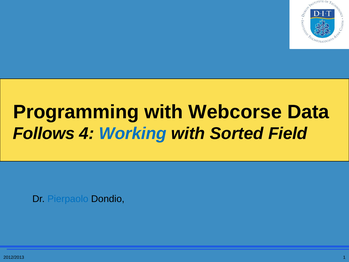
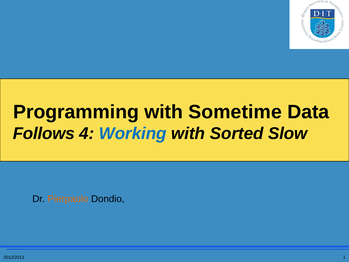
Webcorse: Webcorse -> Sometime
Field: Field -> Slow
Pierpaolo colour: blue -> orange
